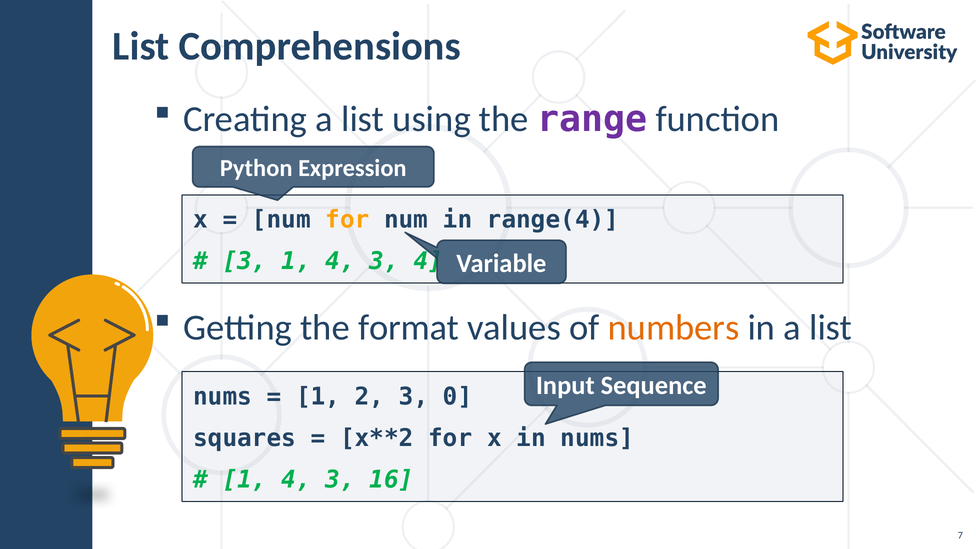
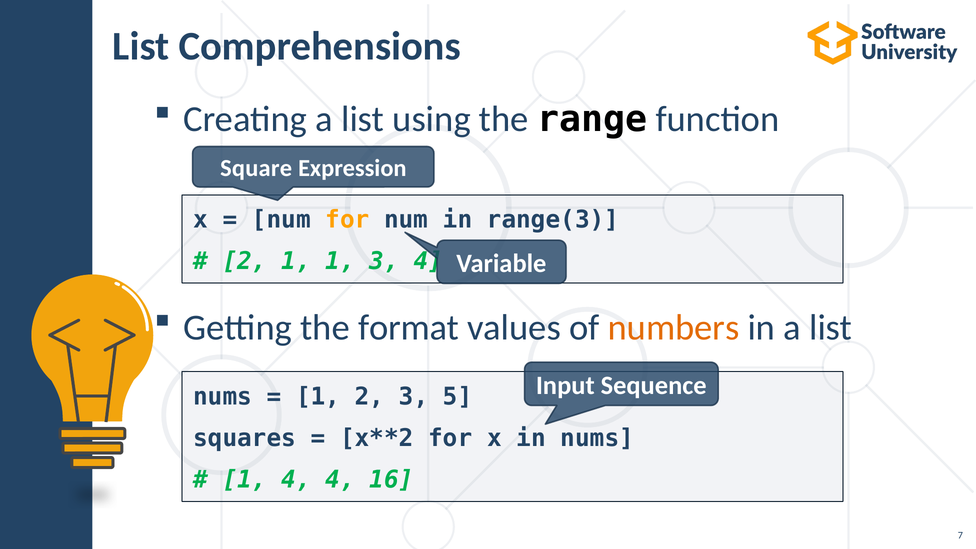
range colour: purple -> black
Python: Python -> Square
range(4: range(4 -> range(3
3 at (245, 261): 3 -> 2
4 at (340, 261): 4 -> 1
0: 0 -> 5
3 at (340, 480): 3 -> 4
